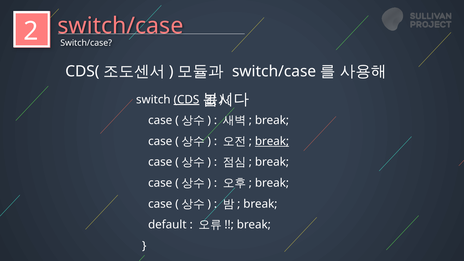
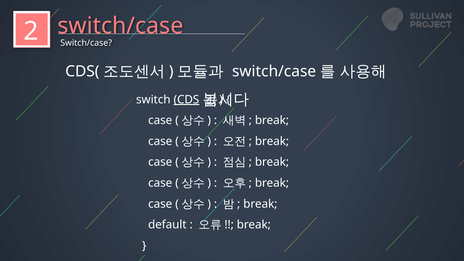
break at (272, 141) underline: present -> none
